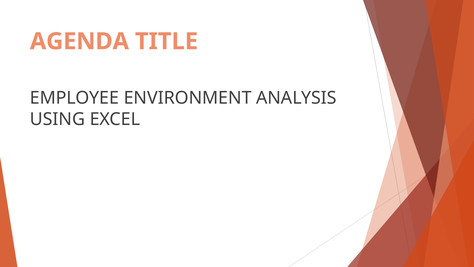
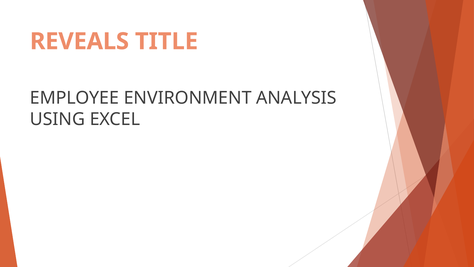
AGENDA: AGENDA -> REVEALS
